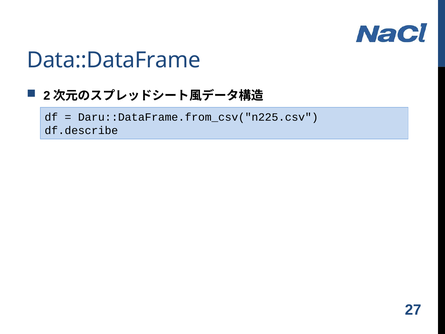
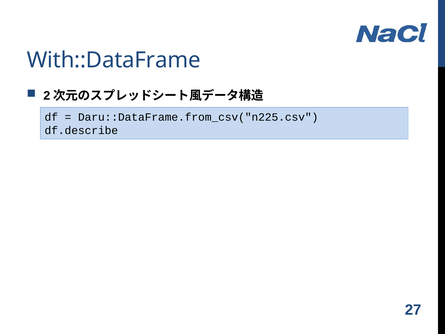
Data::DataFrame: Data::DataFrame -> With::DataFrame
